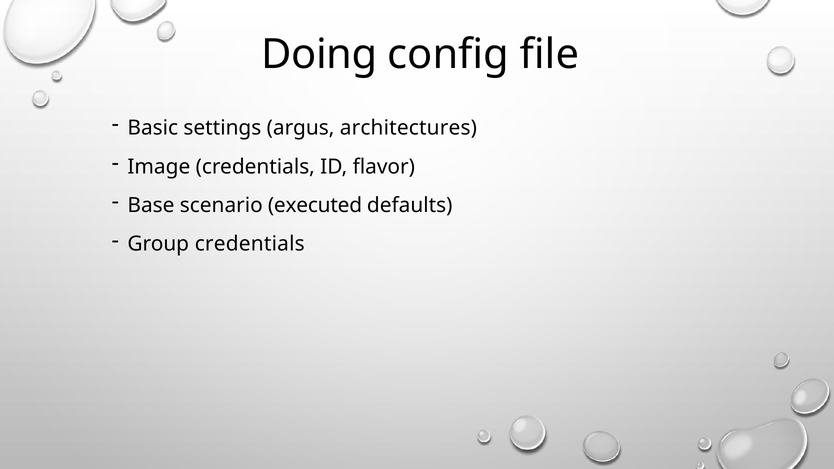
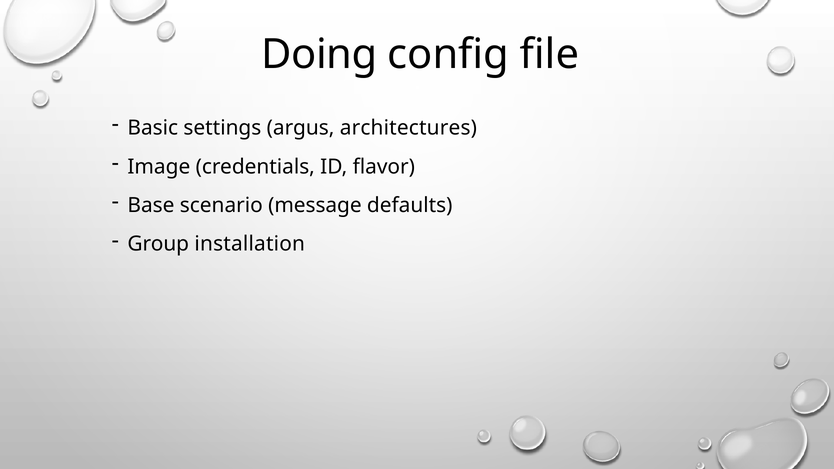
executed: executed -> message
Group credentials: credentials -> installation
